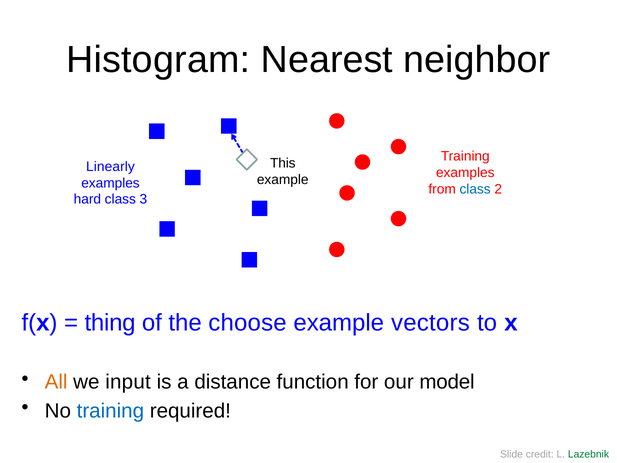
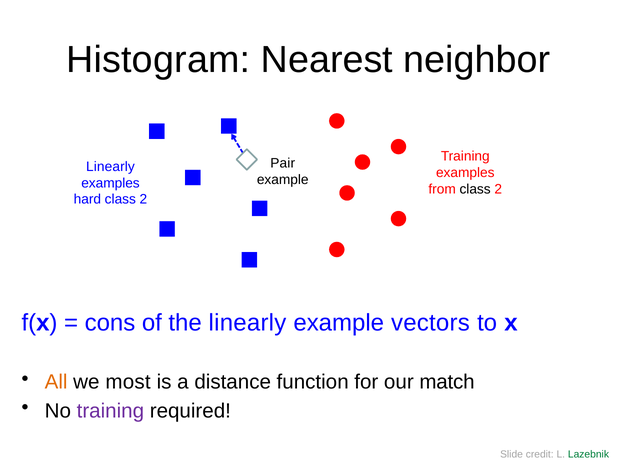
This: This -> Pair
class at (475, 189) colour: blue -> black
3 at (143, 199): 3 -> 2
thing: thing -> cons
the choose: choose -> linearly
input: input -> most
model: model -> match
training at (110, 411) colour: blue -> purple
